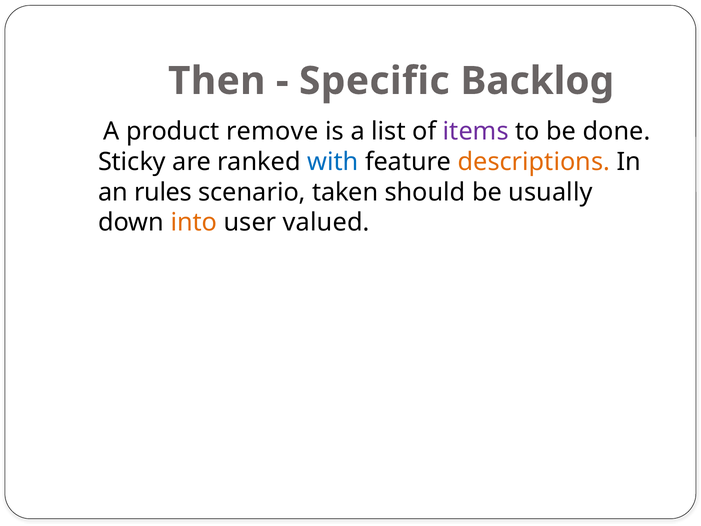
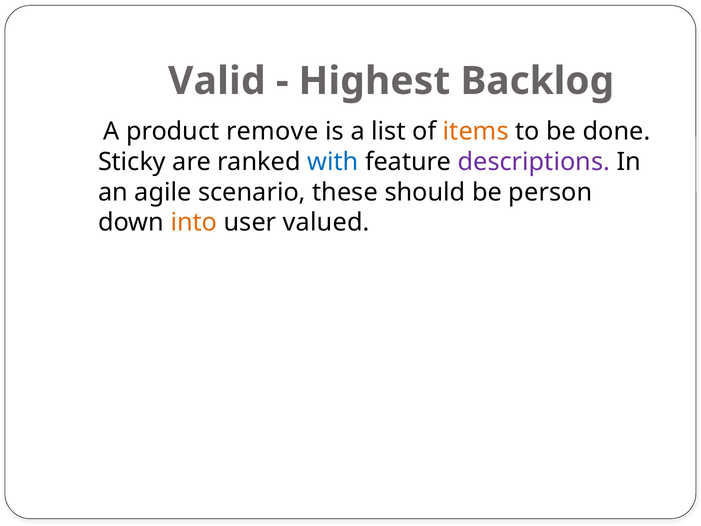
Then: Then -> Valid
Specific: Specific -> Highest
items colour: purple -> orange
descriptions colour: orange -> purple
rules: rules -> agile
taken: taken -> these
usually: usually -> person
